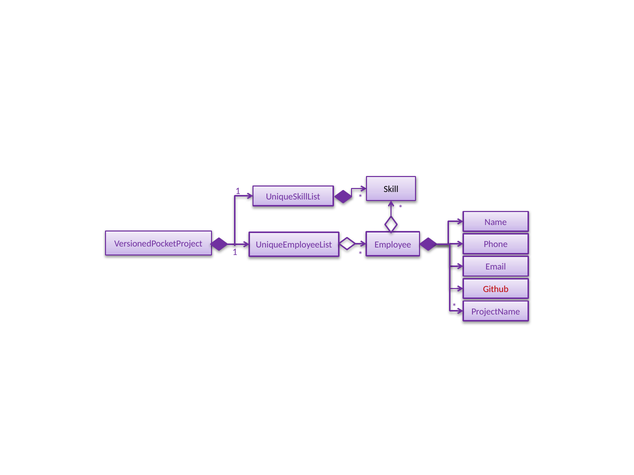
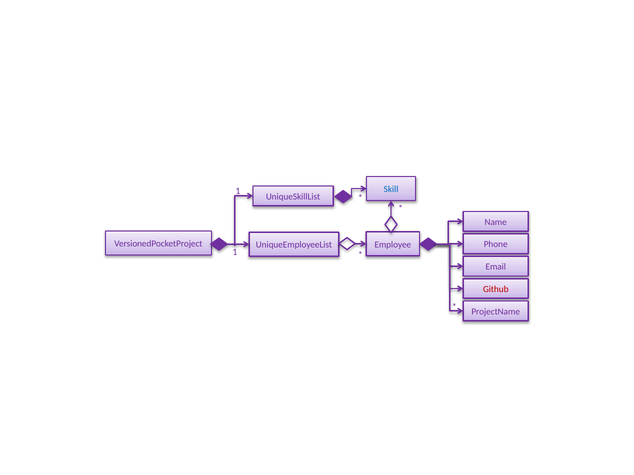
Skill colour: black -> blue
